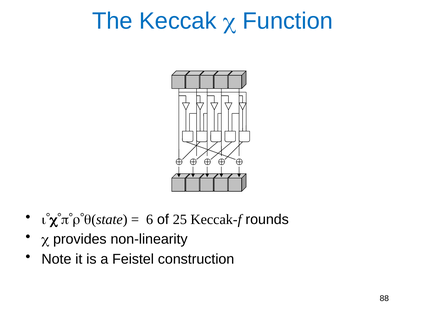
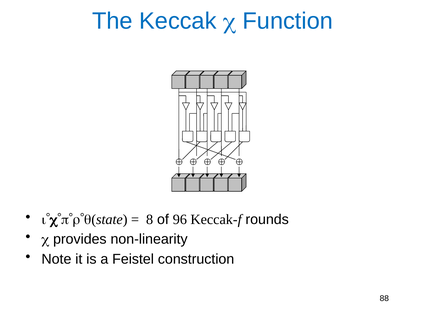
6: 6 -> 8
25: 25 -> 96
